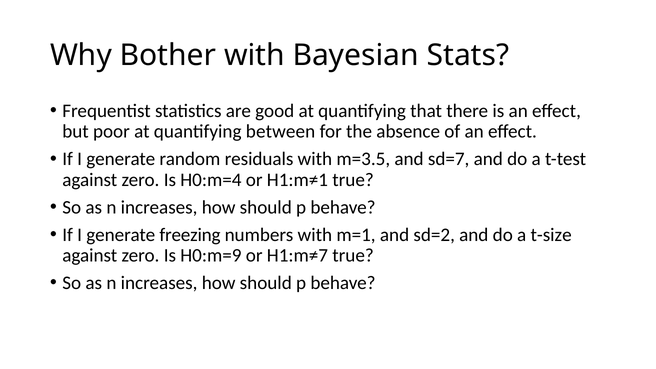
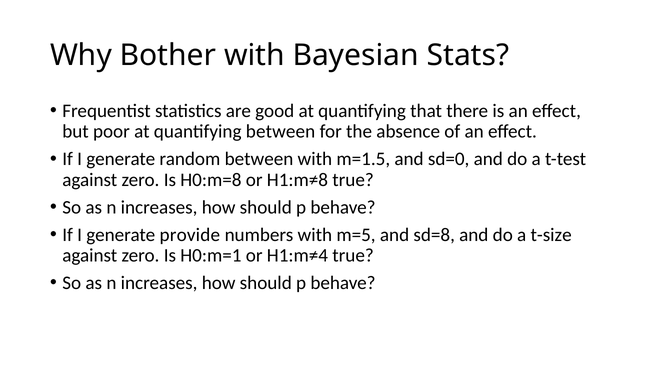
random residuals: residuals -> between
m=3.5: m=3.5 -> m=1.5
sd=7: sd=7 -> sd=0
H0:m=4: H0:m=4 -> H0:m=8
H1:m≠1: H1:m≠1 -> H1:m≠8
freezing: freezing -> provide
m=1: m=1 -> m=5
sd=2: sd=2 -> sd=8
H0:m=9: H0:m=9 -> H0:m=1
H1:m≠7: H1:m≠7 -> H1:m≠4
